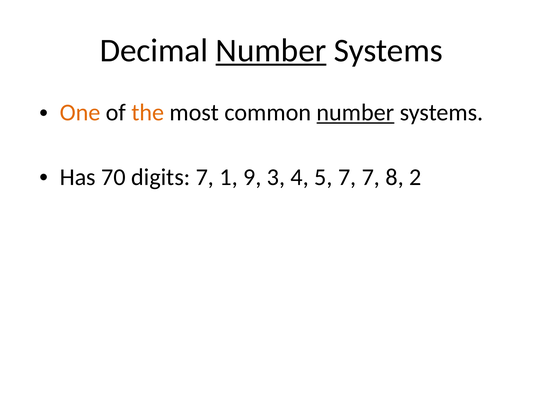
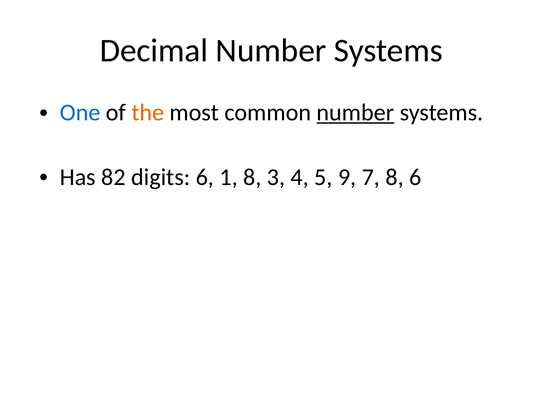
Number at (271, 51) underline: present -> none
One colour: orange -> blue
70: 70 -> 82
digits 7: 7 -> 6
1 9: 9 -> 8
5 7: 7 -> 9
8 2: 2 -> 6
